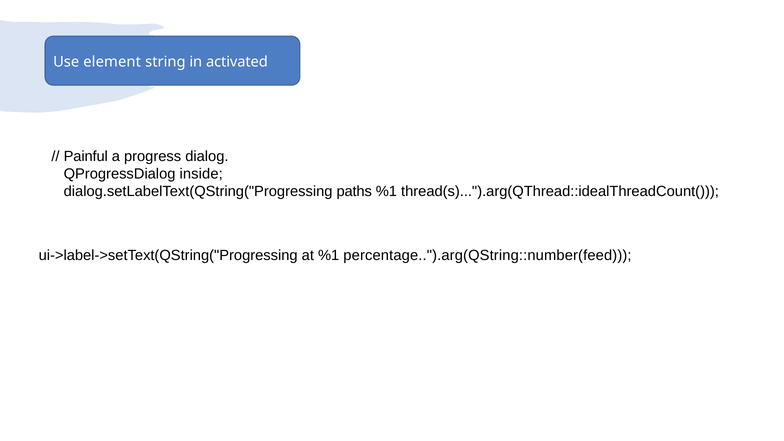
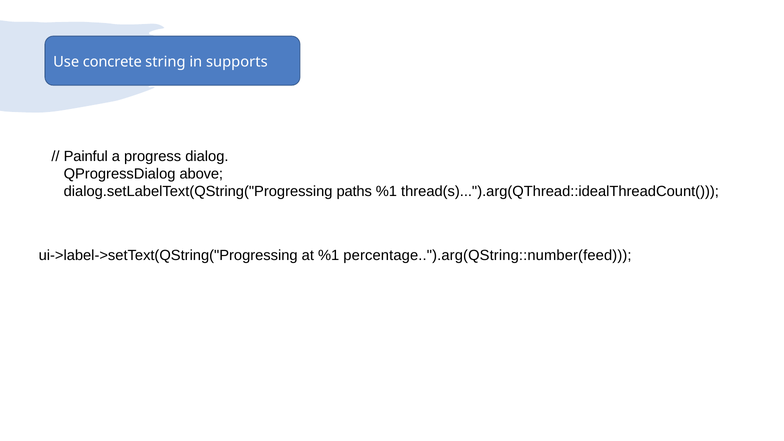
element: element -> concrete
activated: activated -> supports
inside: inside -> above
